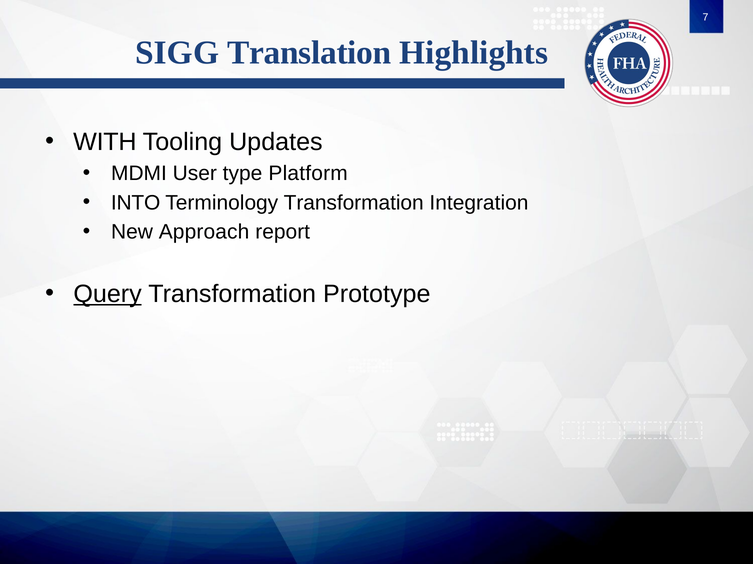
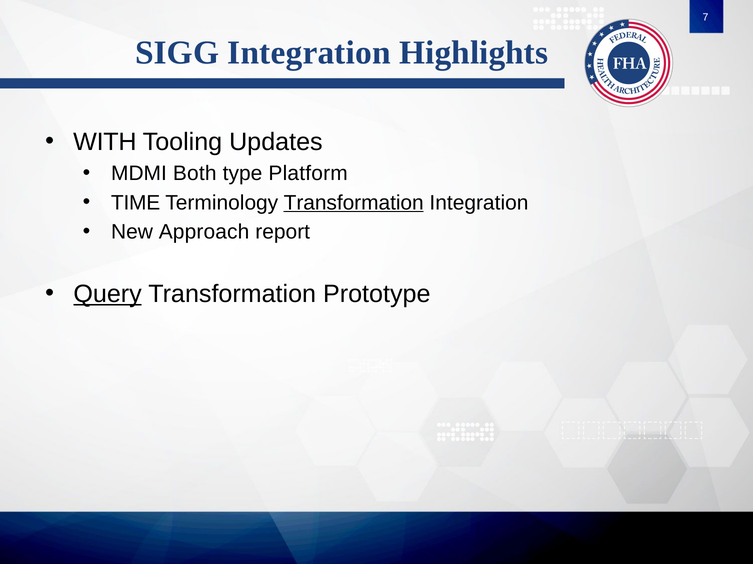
SIGG Translation: Translation -> Integration
User: User -> Both
INTO: INTO -> TIME
Transformation at (354, 203) underline: none -> present
